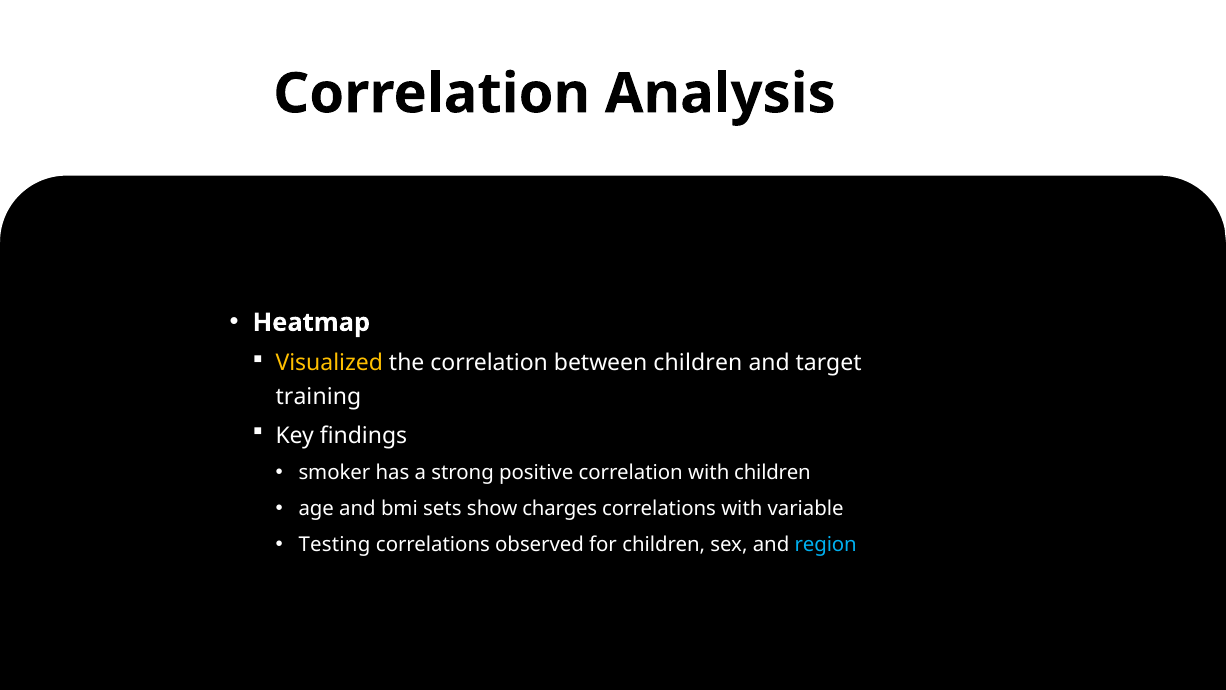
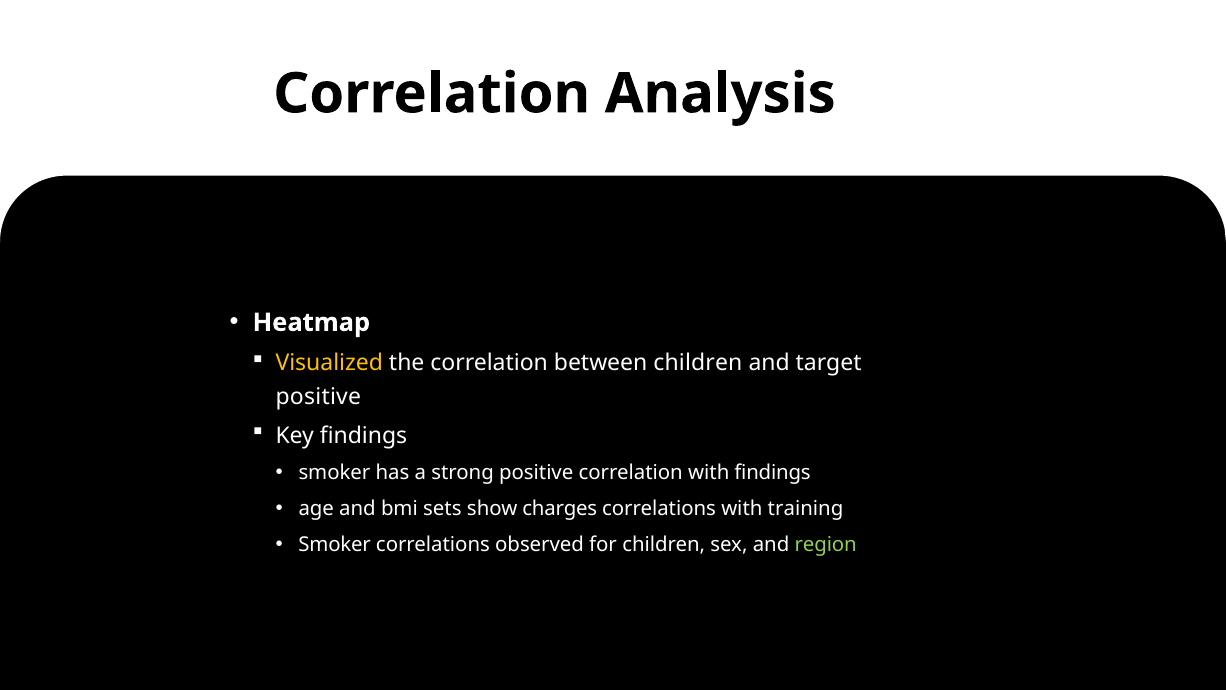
training at (318, 396): training -> positive
with children: children -> findings
variable: variable -> training
Testing at (334, 544): Testing -> Smoker
region colour: light blue -> light green
